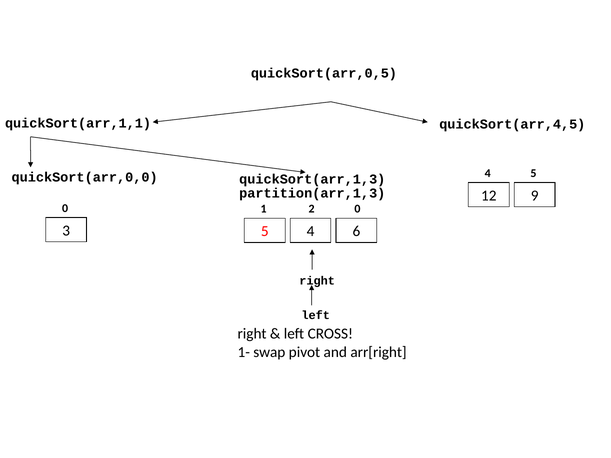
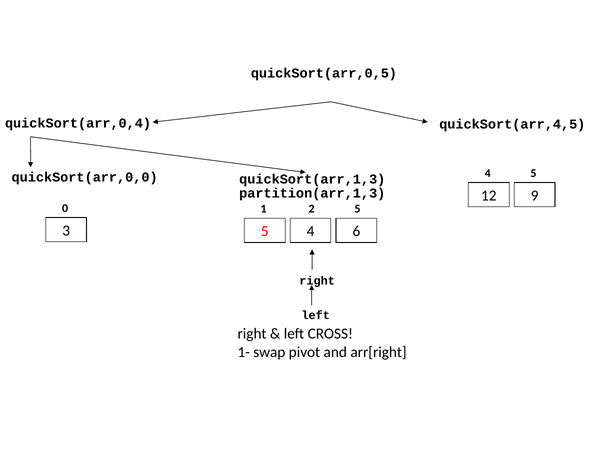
quickSort(arr,1,1: quickSort(arr,1,1 -> quickSort(arr,0,4
2 0: 0 -> 5
